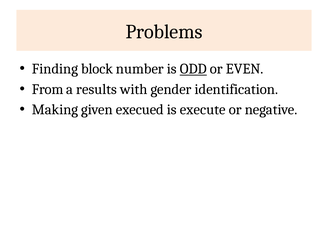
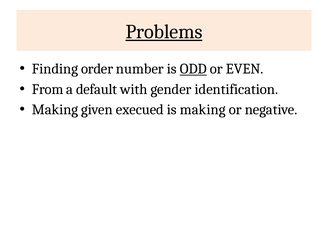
Problems underline: none -> present
block: block -> order
results: results -> default
is execute: execute -> making
